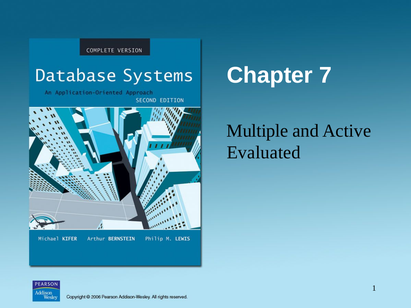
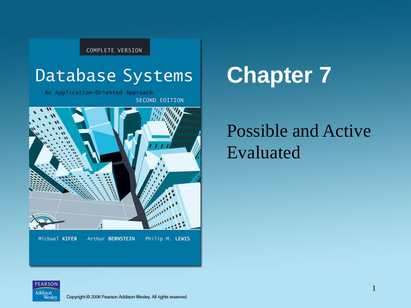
Multiple: Multiple -> Possible
